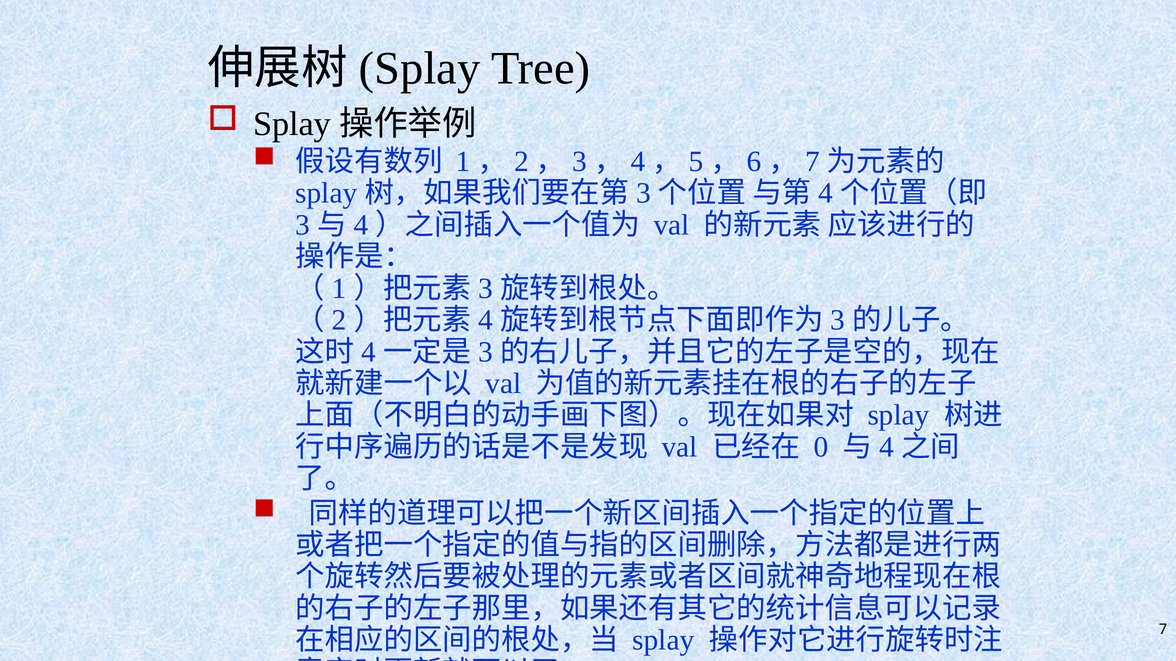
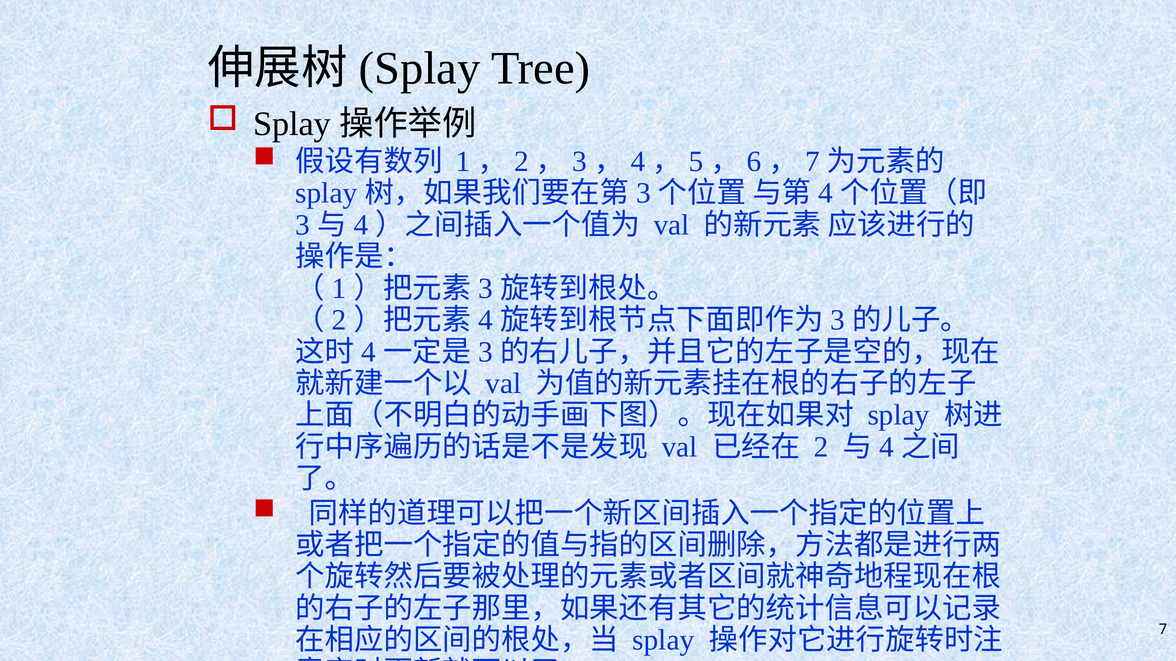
0: 0 -> 2
